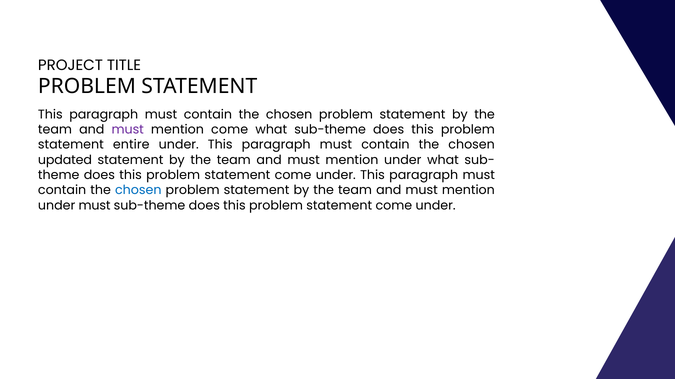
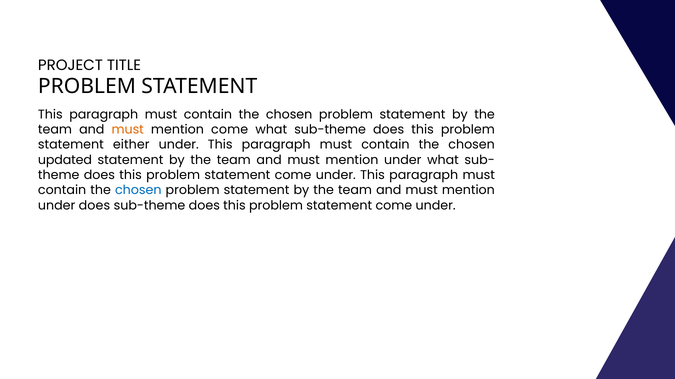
must at (128, 130) colour: purple -> orange
entire: entire -> either
under must: must -> does
